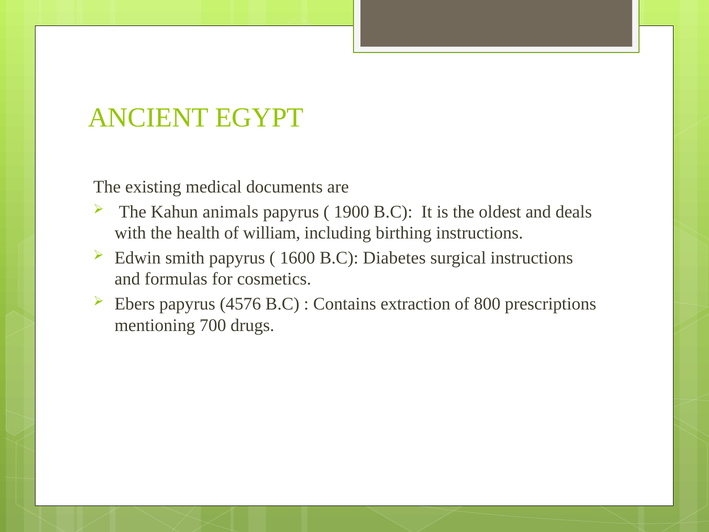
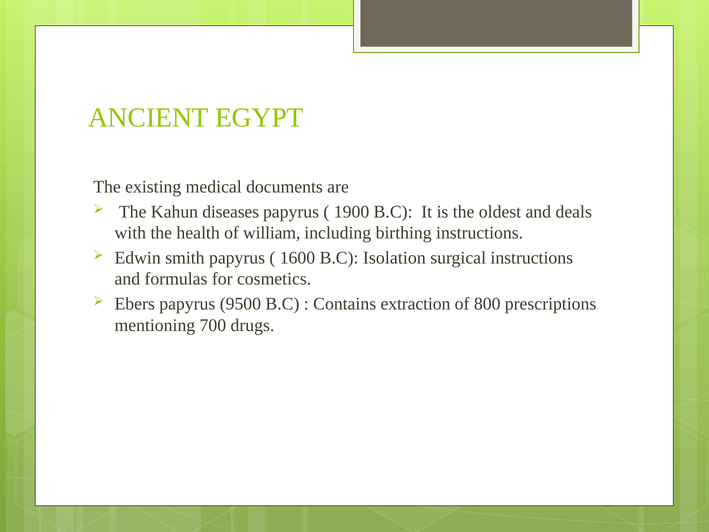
animals: animals -> diseases
Diabetes: Diabetes -> Isolation
4576: 4576 -> 9500
